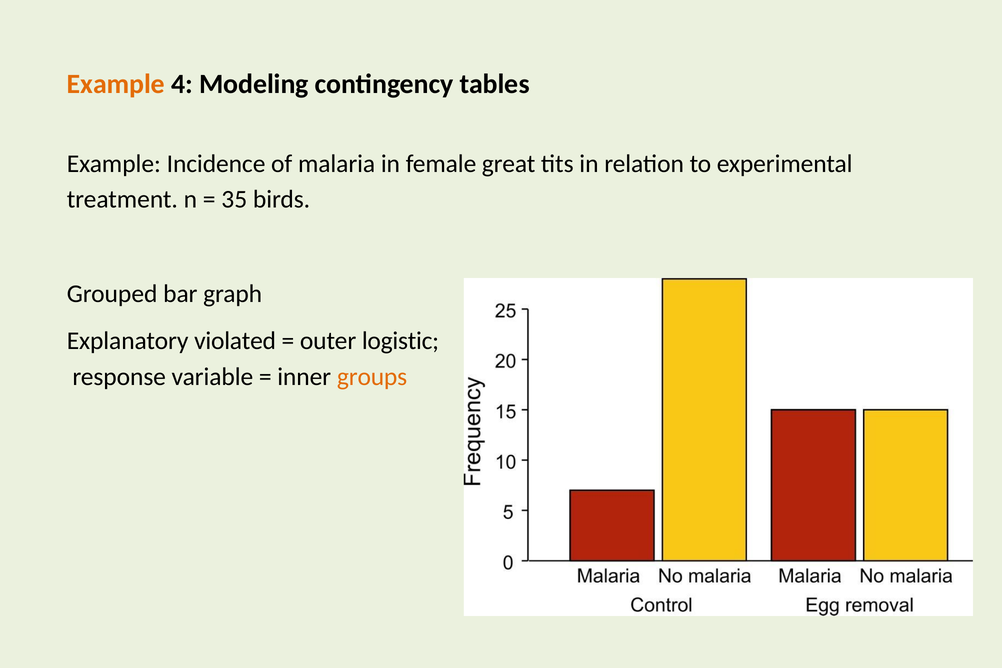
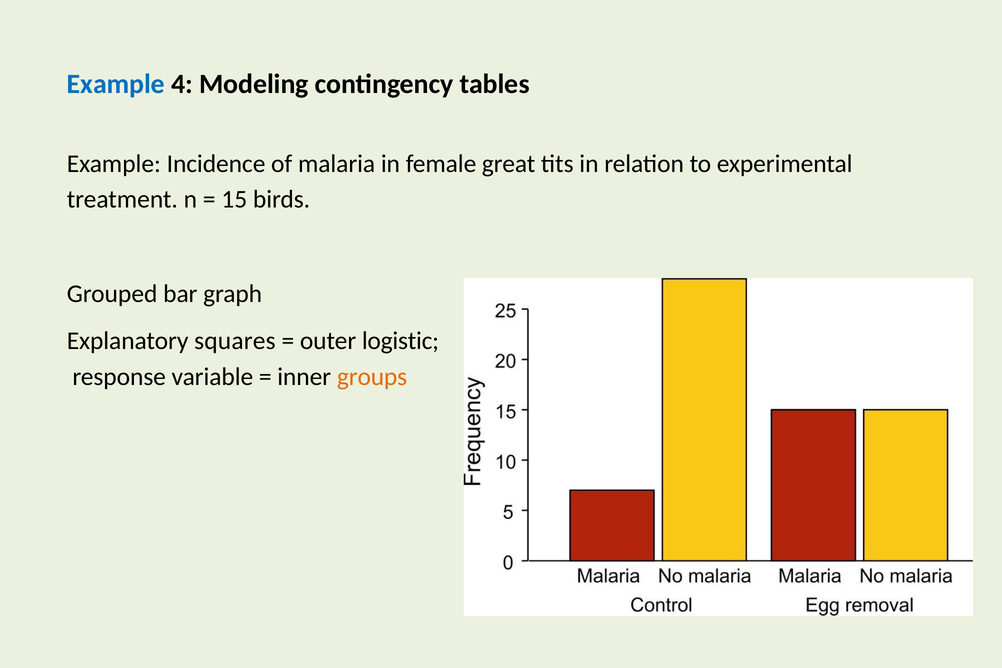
Example at (116, 84) colour: orange -> blue
35: 35 -> 15
violated: violated -> squares
